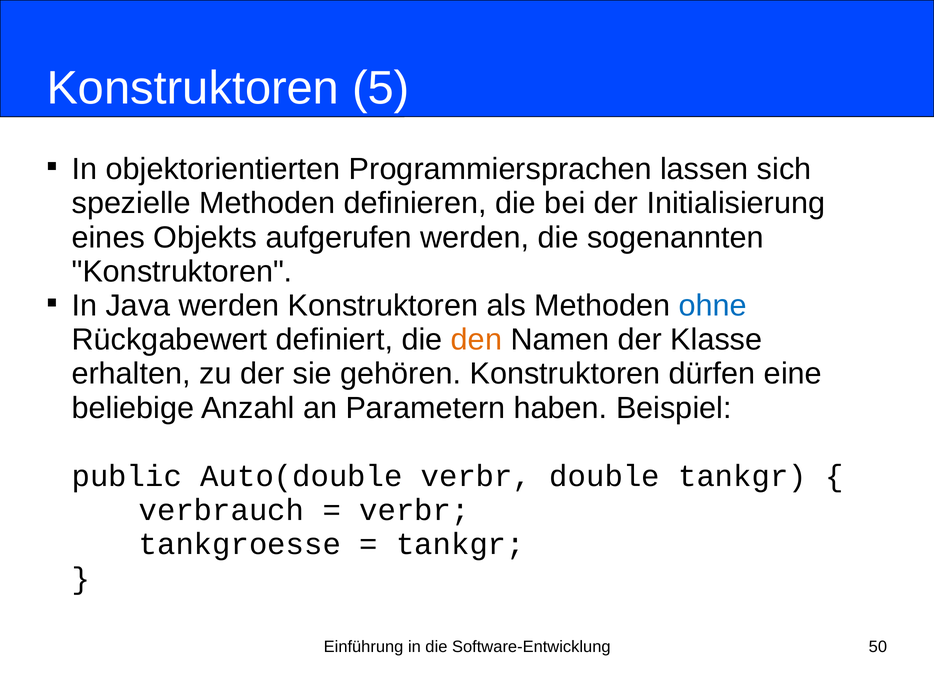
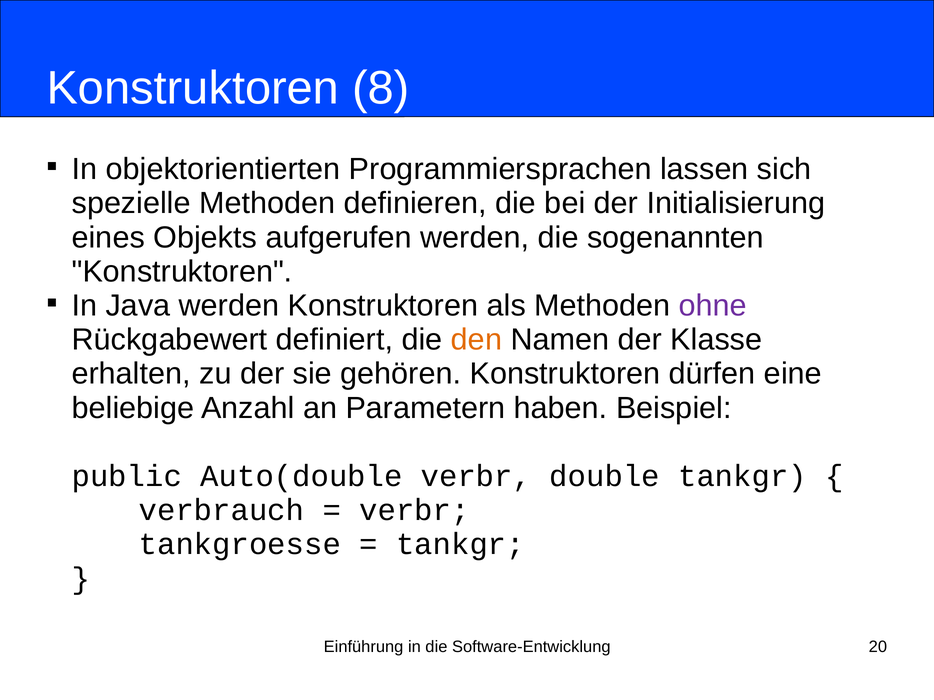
5: 5 -> 8
ohne colour: blue -> purple
50: 50 -> 20
